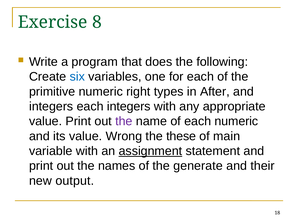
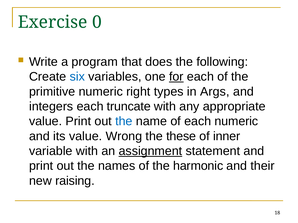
8: 8 -> 0
for underline: none -> present
After: After -> Args
each integers: integers -> truncate
the at (124, 122) colour: purple -> blue
main: main -> inner
generate: generate -> harmonic
output: output -> raising
